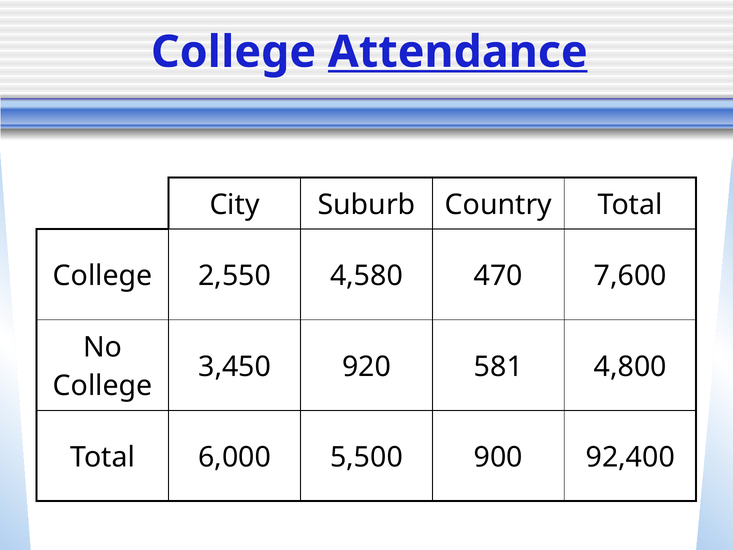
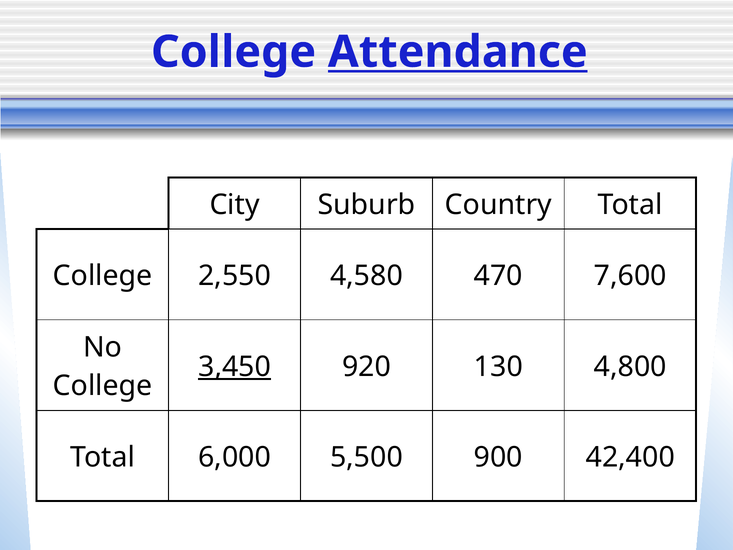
3,450 underline: none -> present
581: 581 -> 130
92,400: 92,400 -> 42,400
